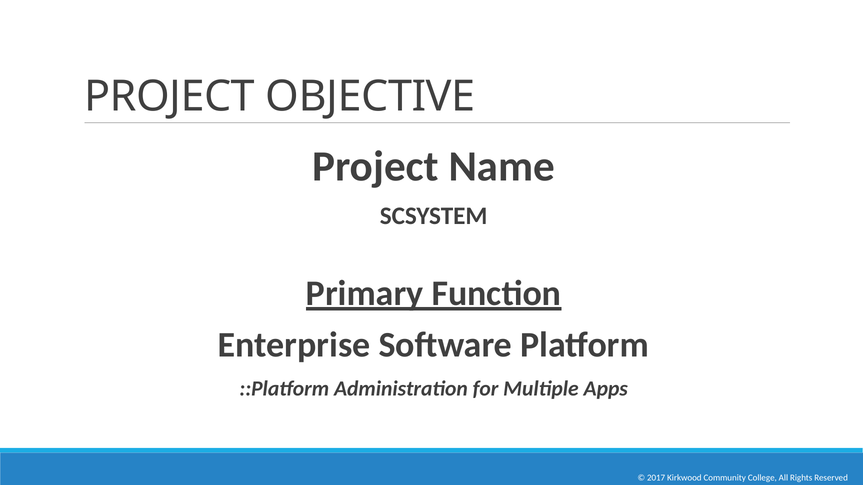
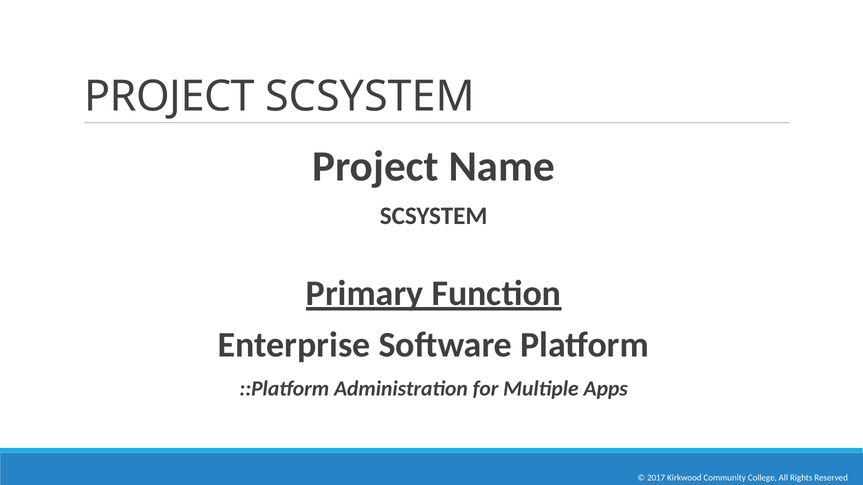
PROJECT OBJECTIVE: OBJECTIVE -> SCSYSTEM
